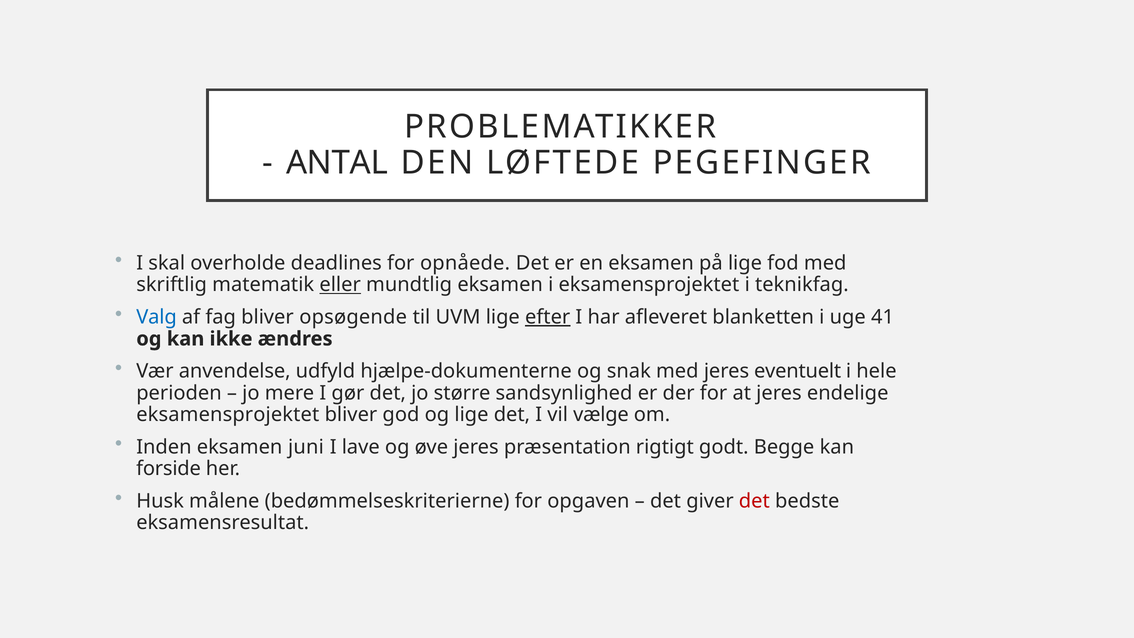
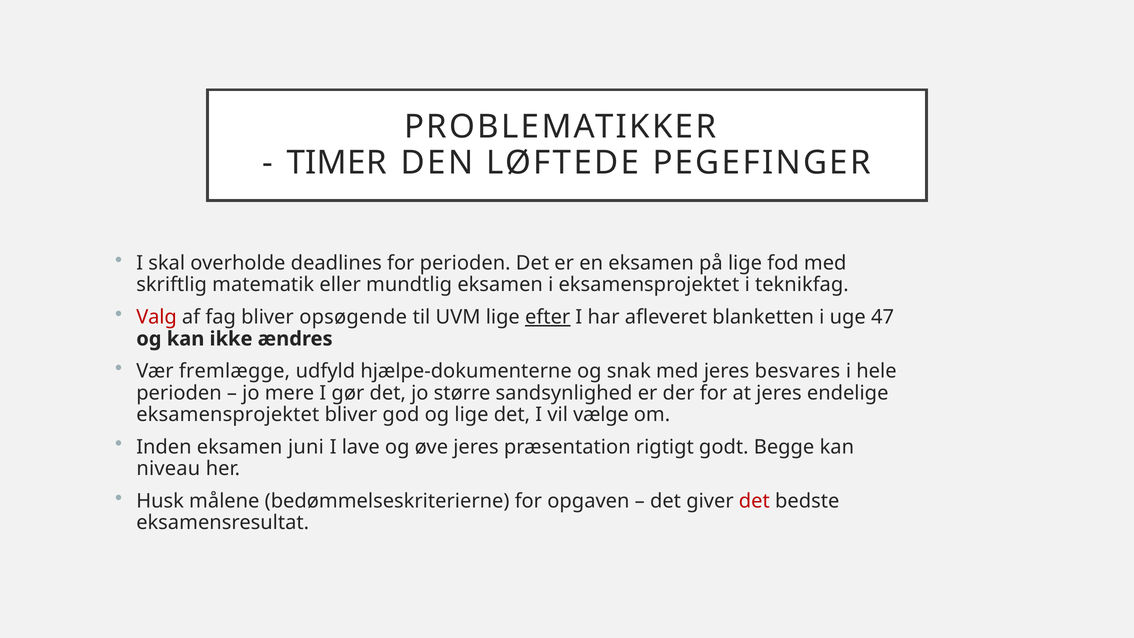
ANTAL: ANTAL -> TIMER
for opnåede: opnåede -> perioden
eller underline: present -> none
Valg colour: blue -> red
41: 41 -> 47
anvendelse: anvendelse -> fremlægge
eventuelt: eventuelt -> besvares
forside: forside -> niveau
